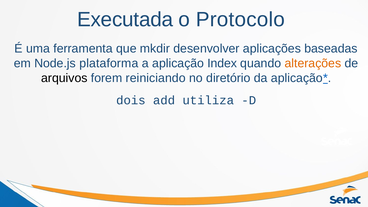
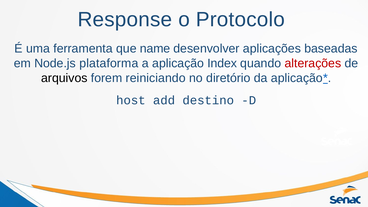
Executada: Executada -> Response
mkdir: mkdir -> name
alterações colour: orange -> red
dois: dois -> host
utiliza: utiliza -> destino
